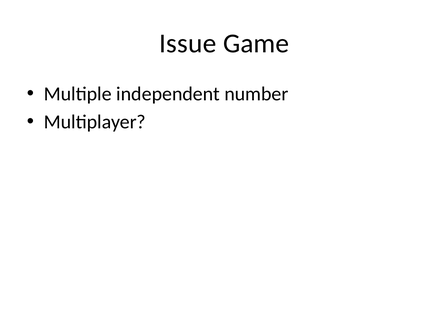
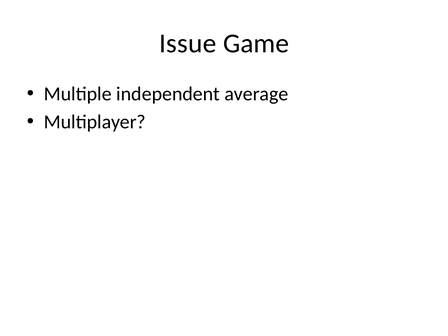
number: number -> average
